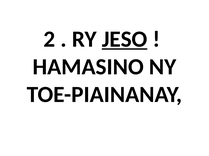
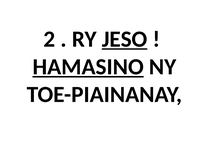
HAMASINO underline: none -> present
